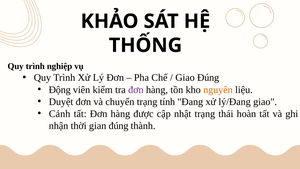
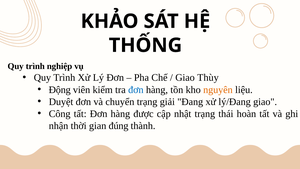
Giao Đúng: Đúng -> Thùy
đơn at (136, 90) colour: purple -> blue
tính: tính -> giải
Cảnh: Cảnh -> Công
